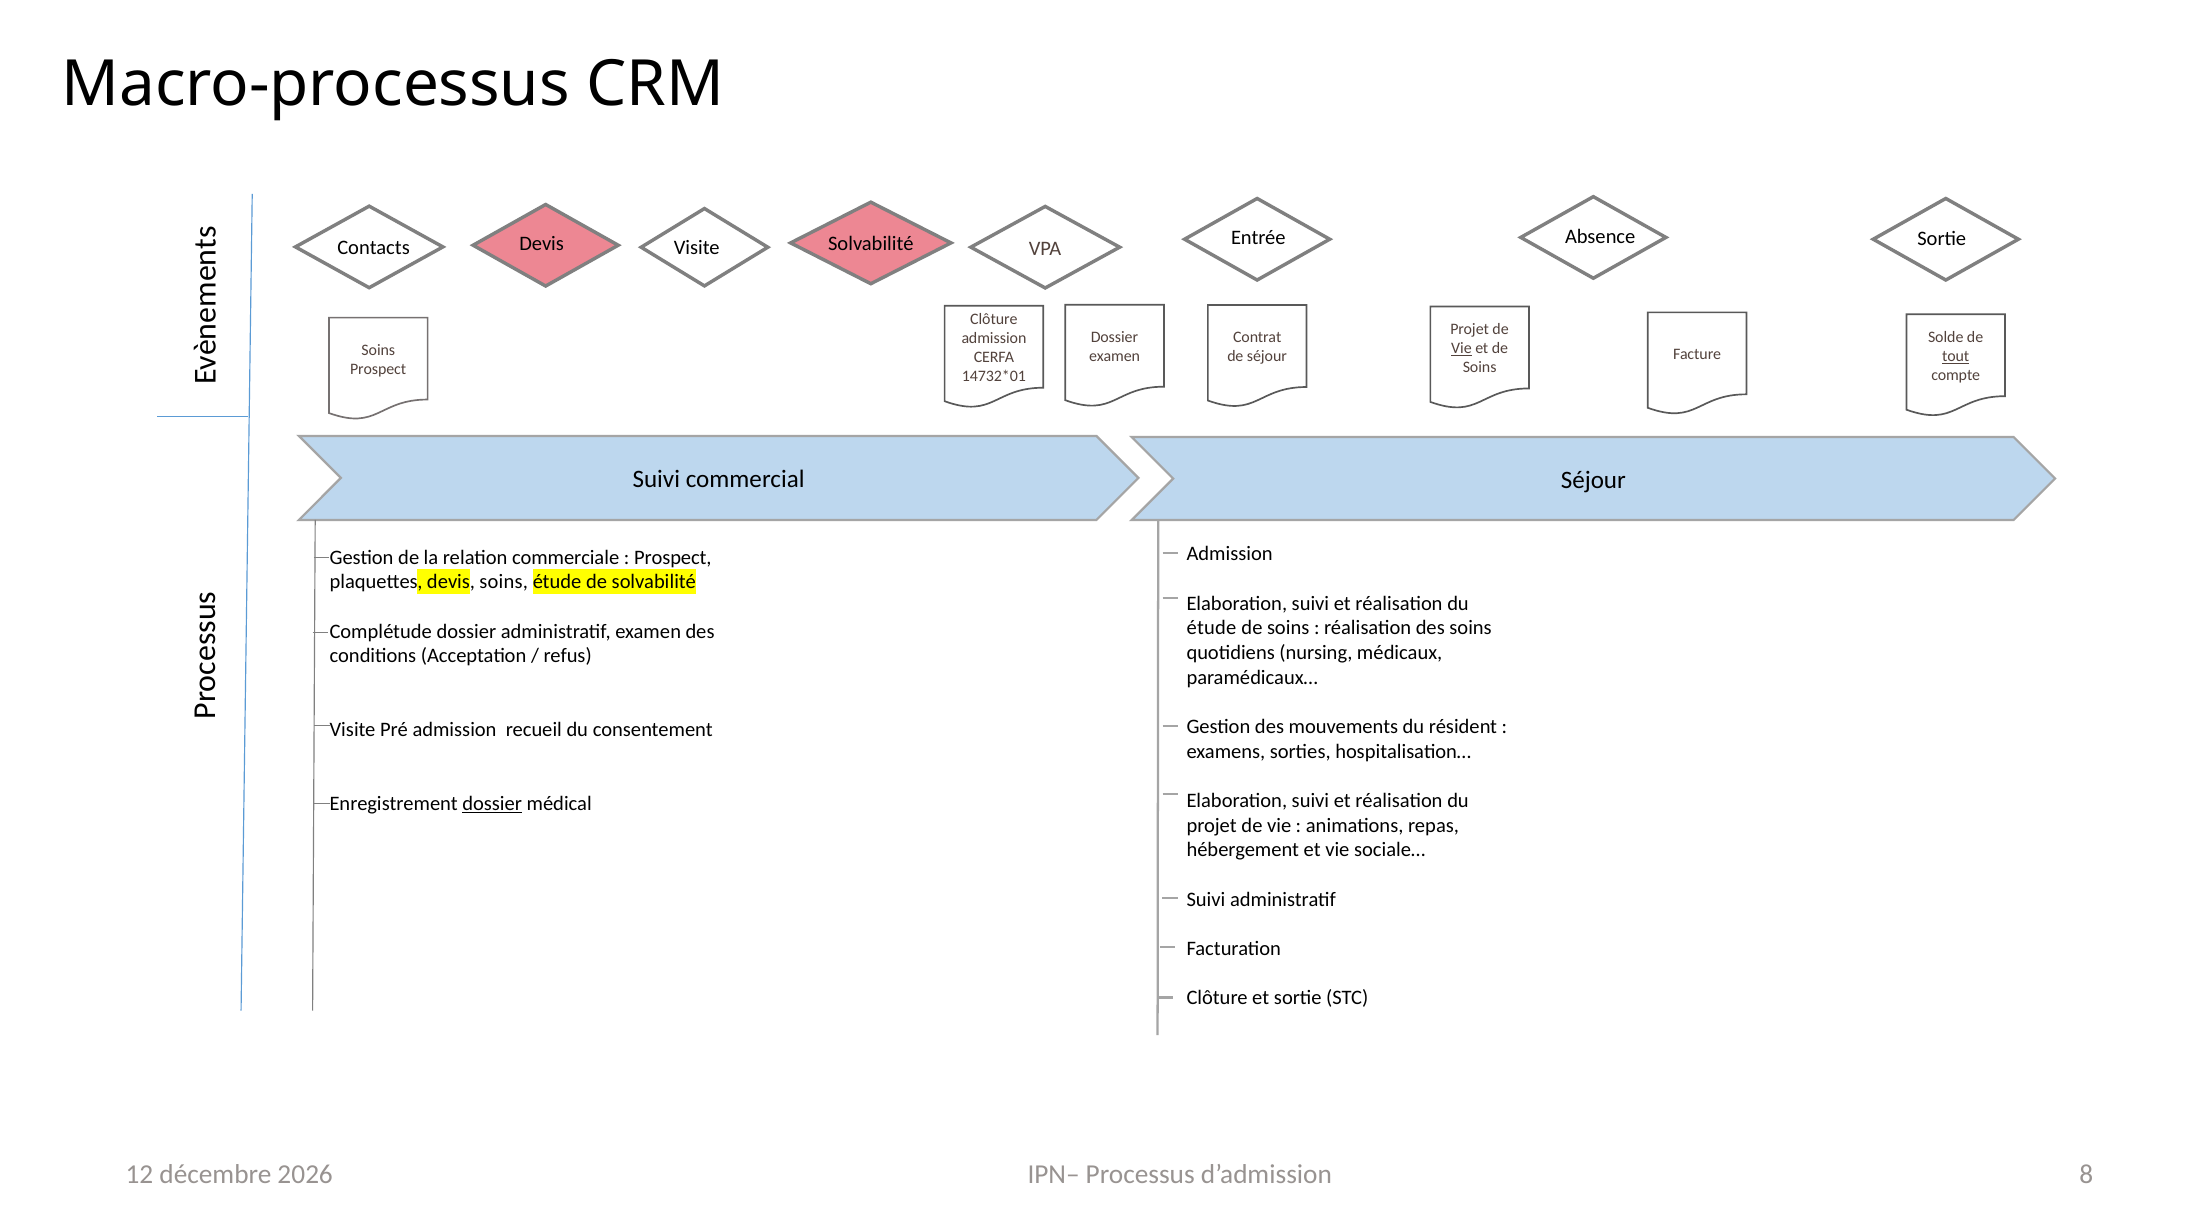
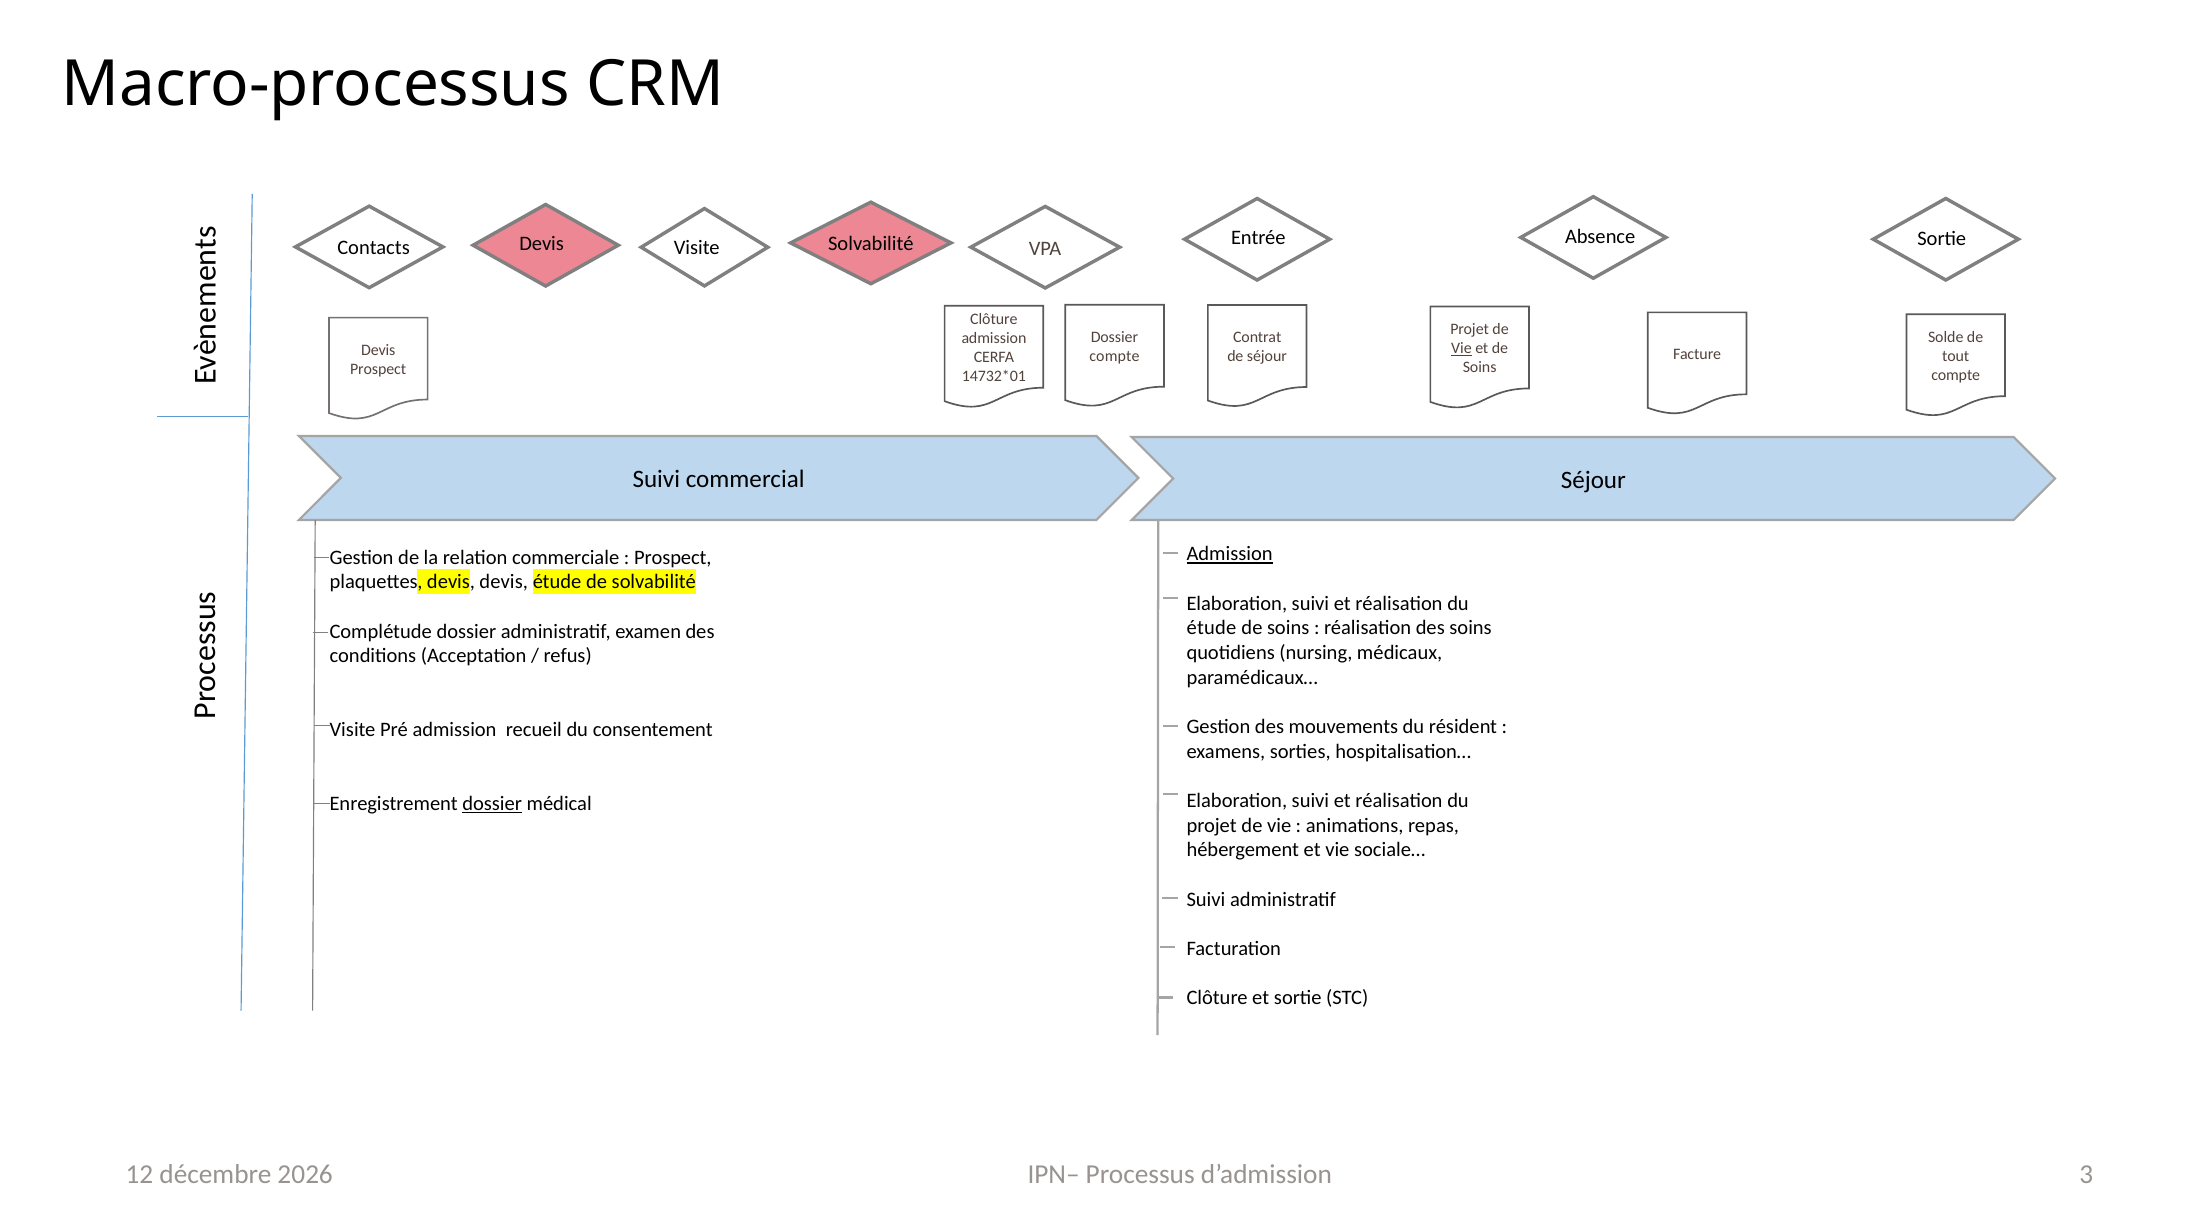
Soins at (378, 350): Soins -> Devis
examen at (1115, 356): examen -> compte
tout underline: present -> none
Admission at (1230, 554) underline: none -> present
devis soins: soins -> devis
8: 8 -> 3
